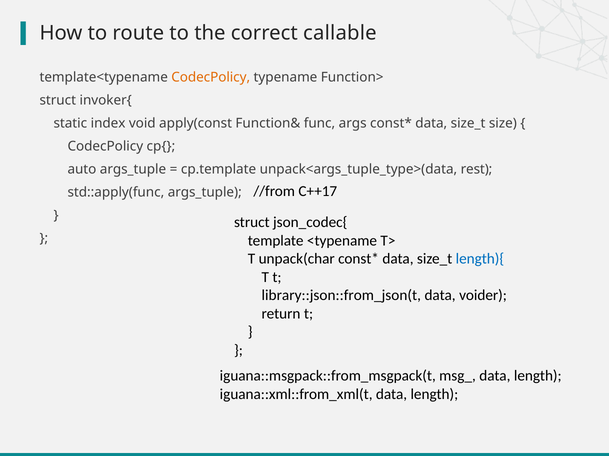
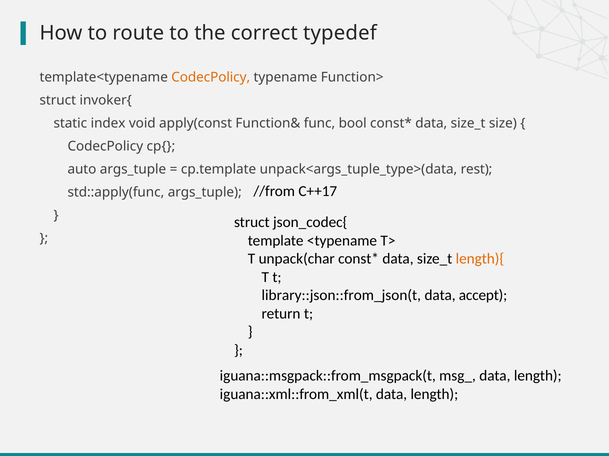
callable: callable -> typedef
args: args -> bool
length){ colour: blue -> orange
voider: voider -> accept
